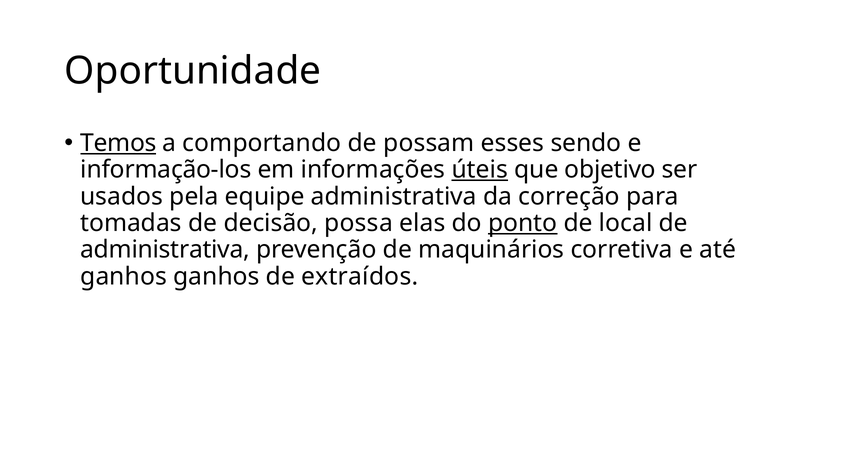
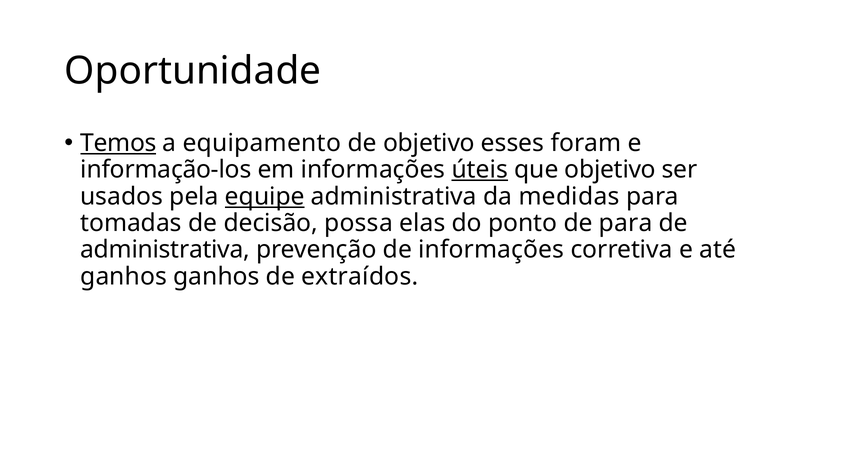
comportando: comportando -> equipamento
de possam: possam -> objetivo
sendo: sendo -> foram
equipe underline: none -> present
correção: correção -> medidas
ponto underline: present -> none
de local: local -> para
de maquinários: maquinários -> informações
